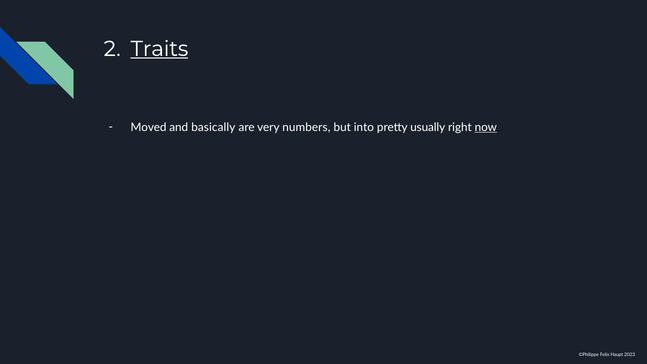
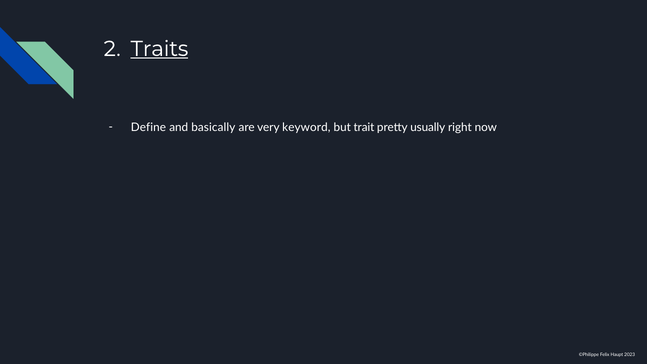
Moved: Moved -> Define
numbers: numbers -> keyword
into: into -> trait
now underline: present -> none
